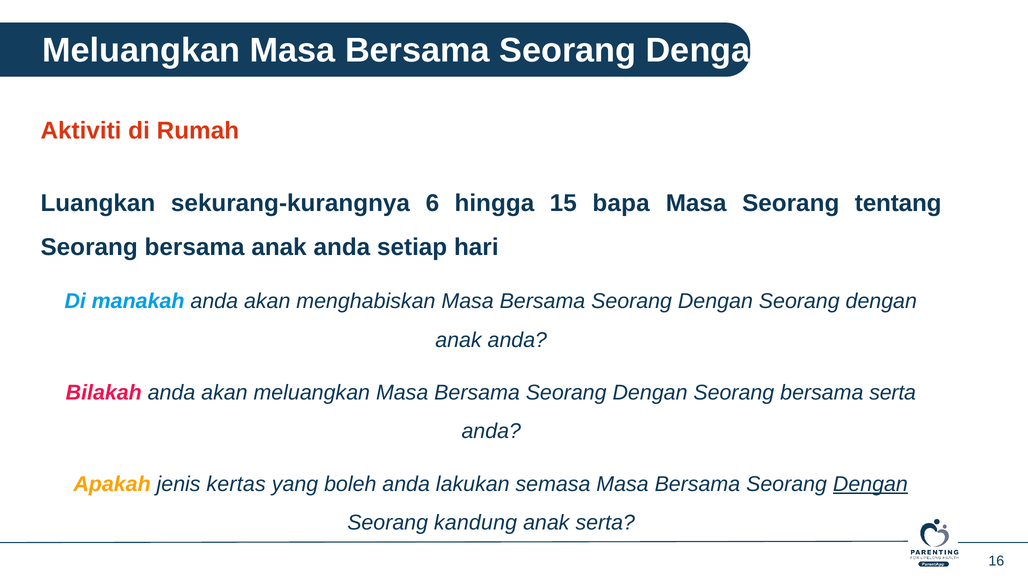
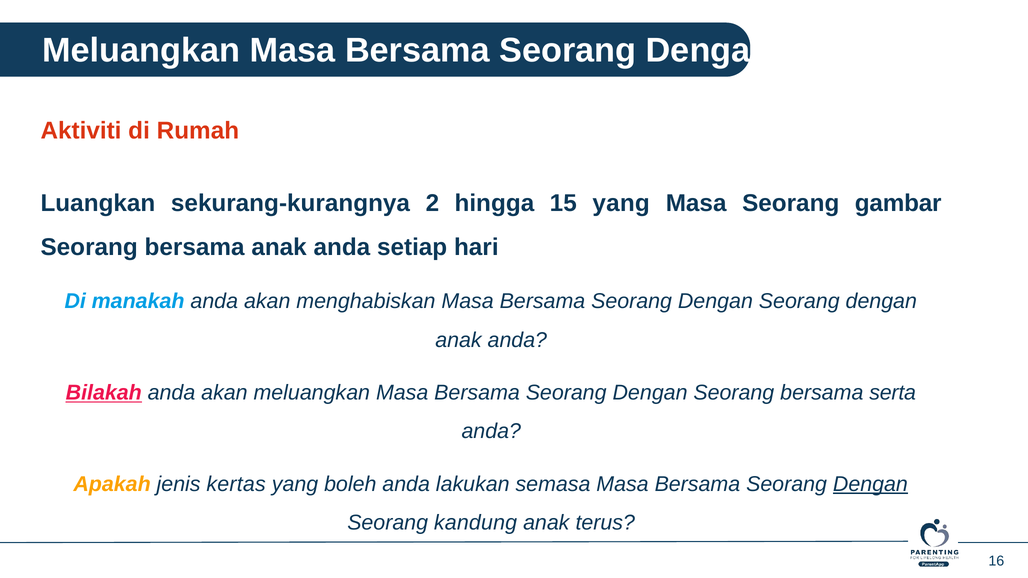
6: 6 -> 2
15 bapa: bapa -> yang
tentang: tentang -> gambar
Bilakah underline: none -> present
anak serta: serta -> terus
